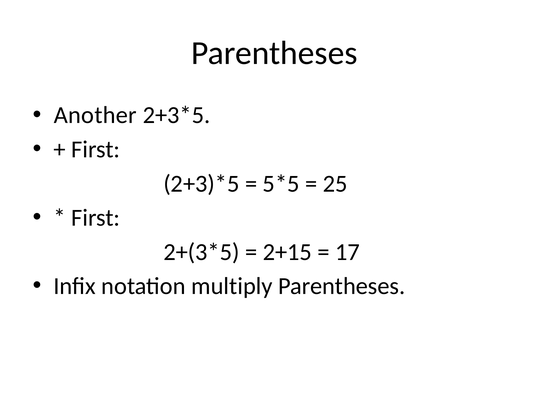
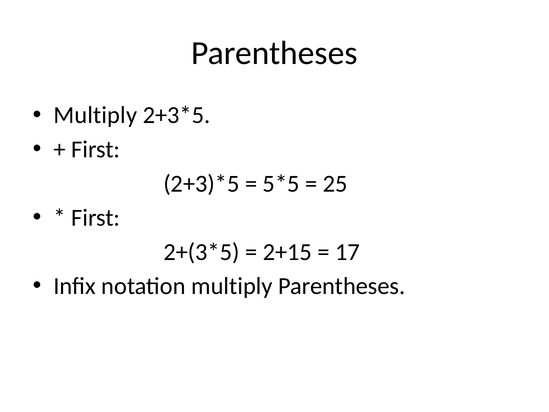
Another at (95, 115): Another -> Multiply
